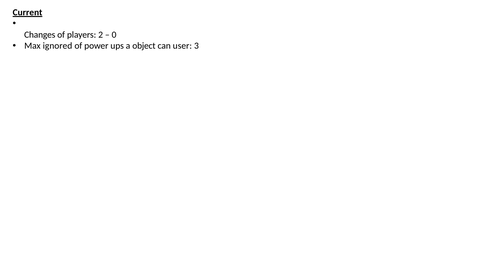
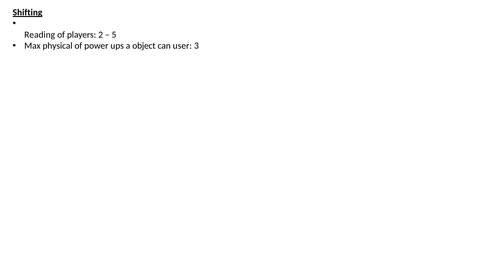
Current: Current -> Shifting
Changes: Changes -> Reading
0: 0 -> 5
ignored: ignored -> physical
